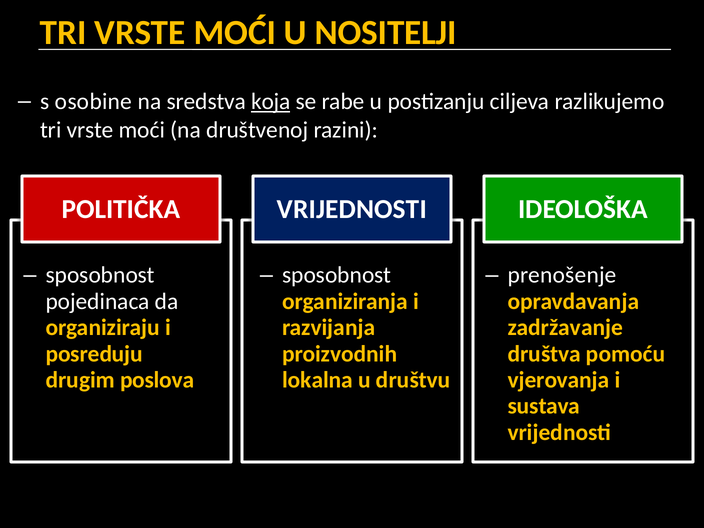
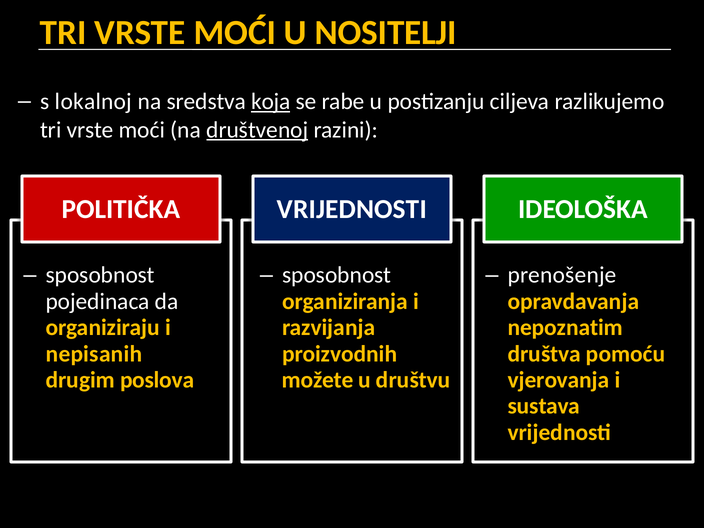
osobine: osobine -> lokalnoj
društvenoj underline: none -> present
zadržavanje: zadržavanje -> nepoznatim
posreduju: posreduju -> nepisanih
lokalna: lokalna -> možete
